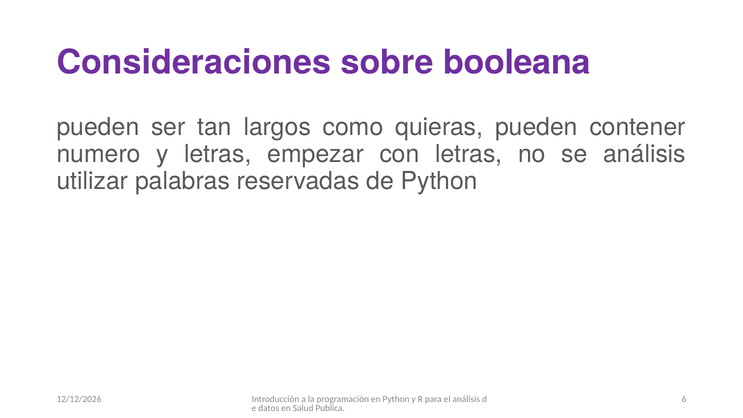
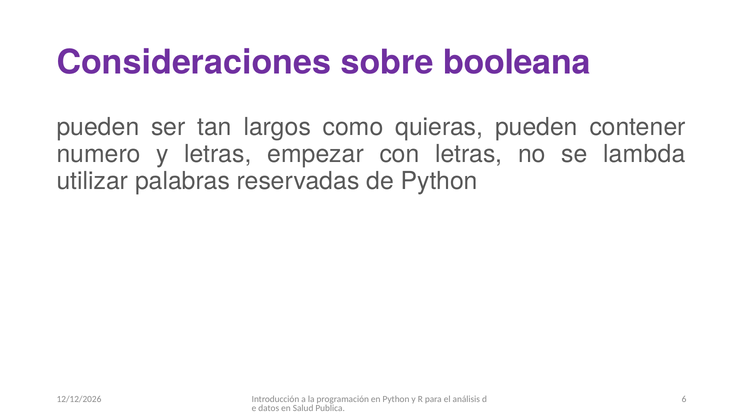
se análisis: análisis -> lambda
